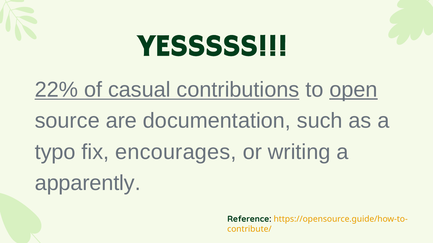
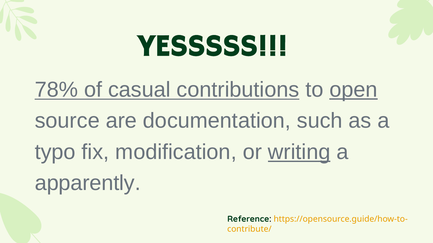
22%: 22% -> 78%
encourages: encourages -> modification
writing underline: none -> present
